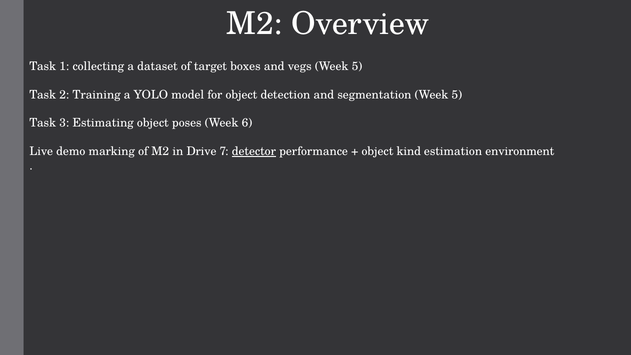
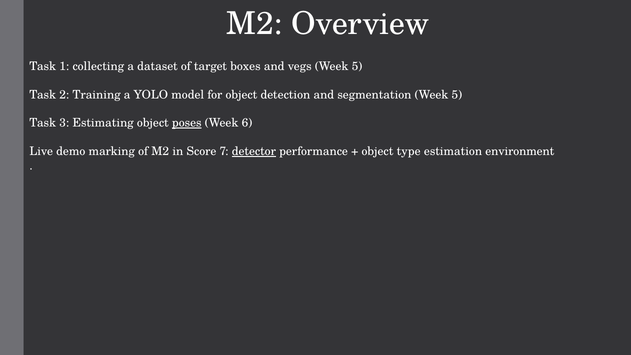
poses underline: none -> present
Drive: Drive -> Score
kind: kind -> type
